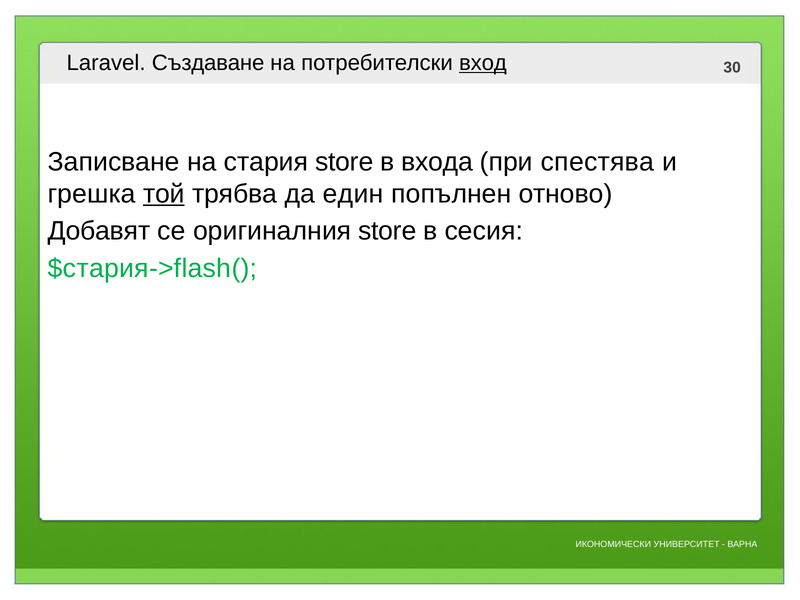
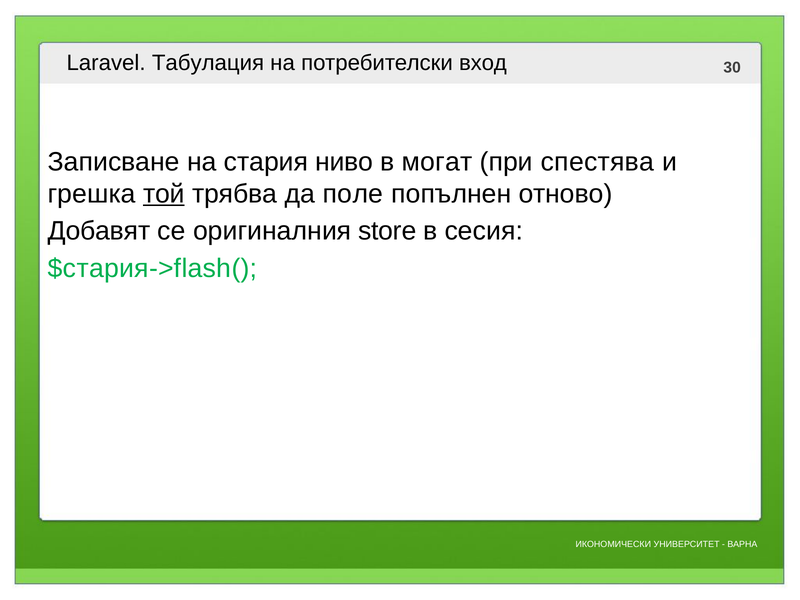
Създаване: Създаване -> Табулация
вход underline: present -> none
стария store: store -> ниво
входа: входа -> могат
един: един -> поле
